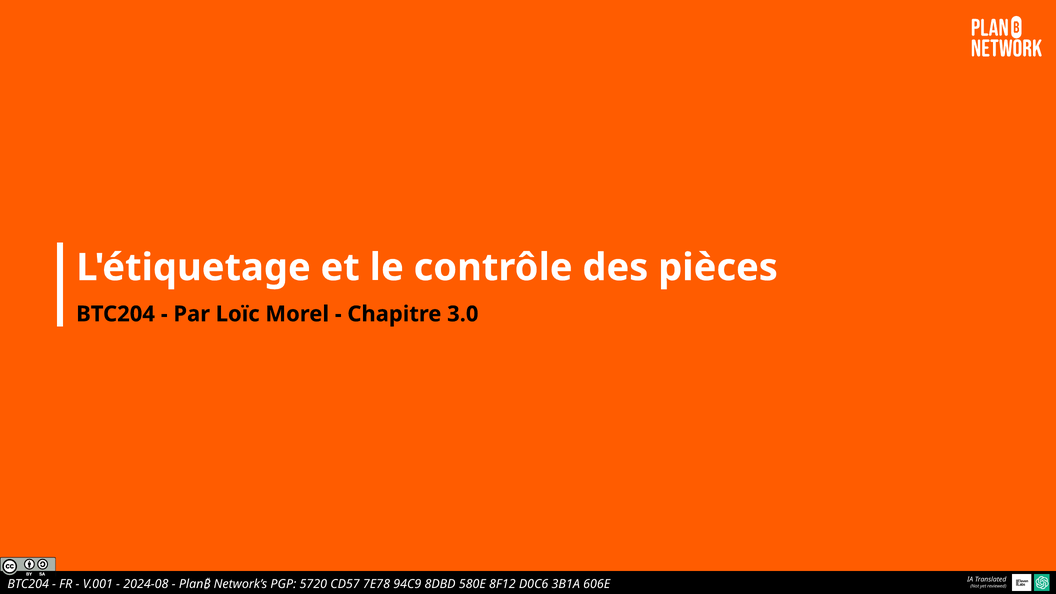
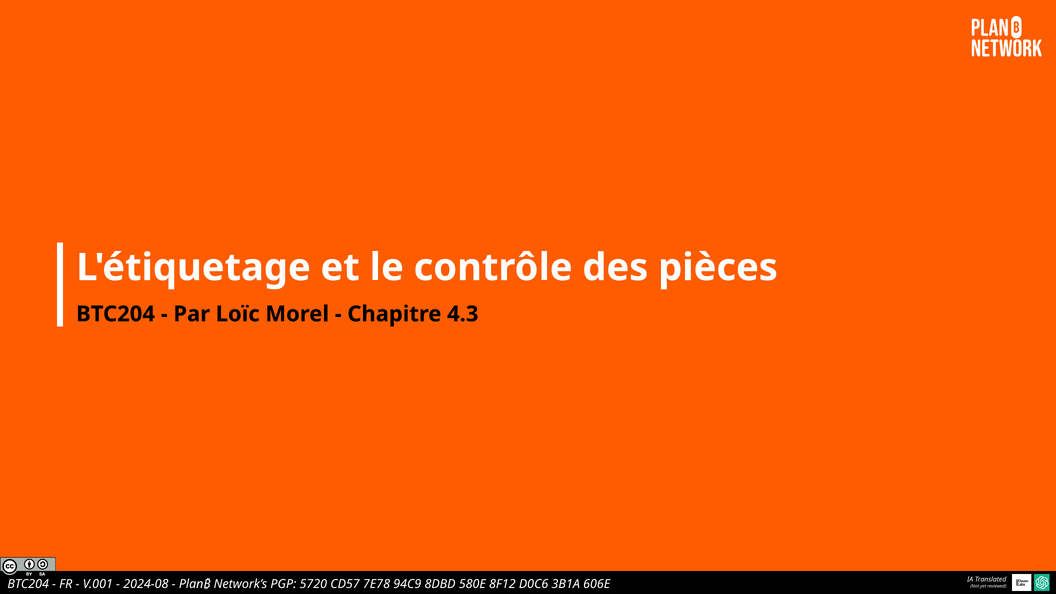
3.0: 3.0 -> 4.3
